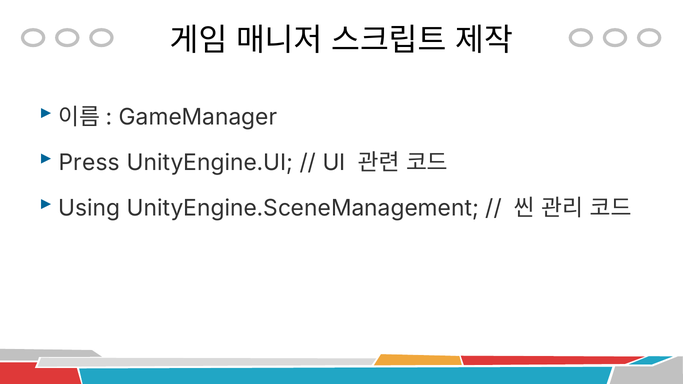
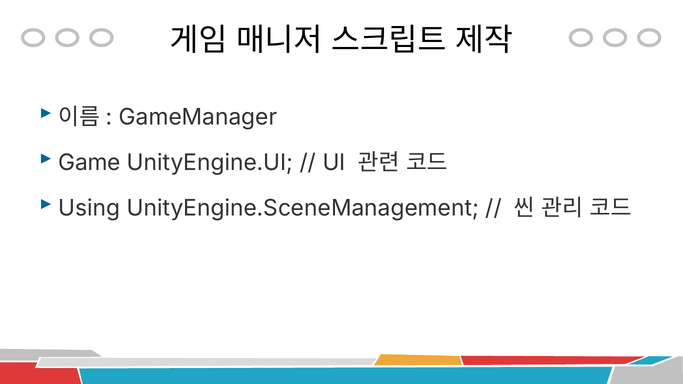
Press: Press -> Game
